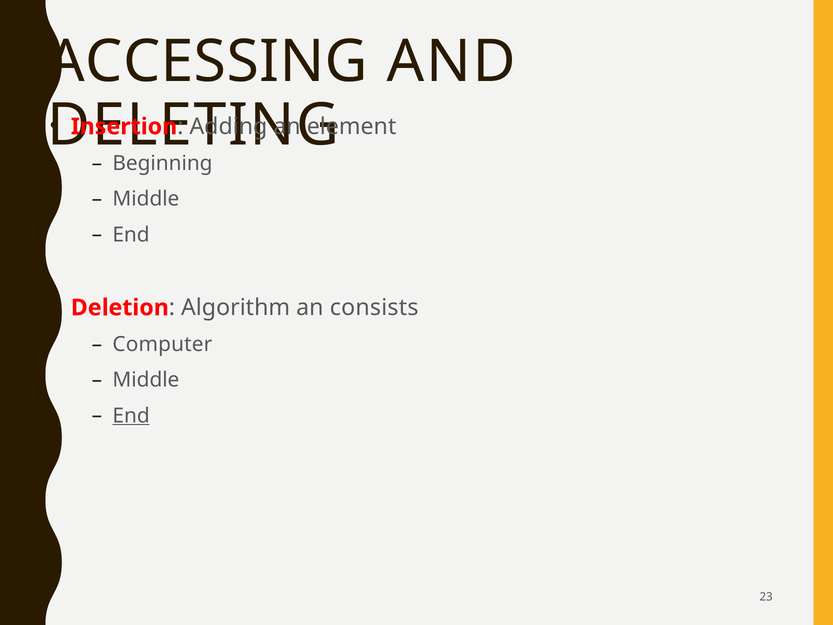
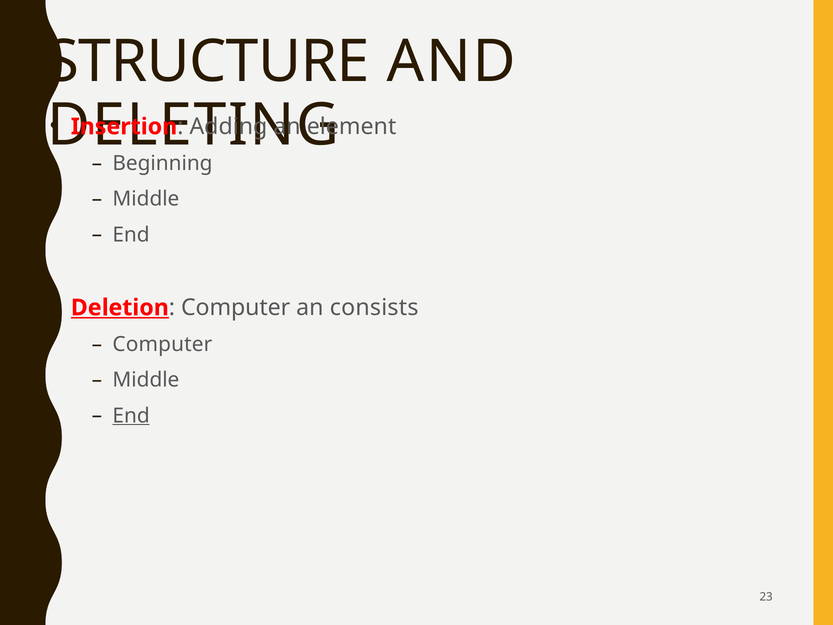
ACCESSING: ACCESSING -> STRUCTURE
Deletion underline: none -> present
Algorithm at (236, 308): Algorithm -> Computer
